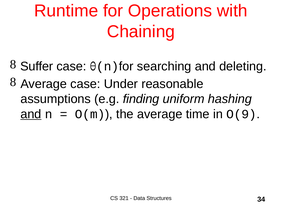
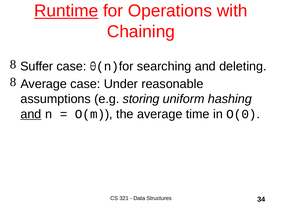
Runtime underline: none -> present
finding: finding -> storing
O(9: O(9 -> O(0
